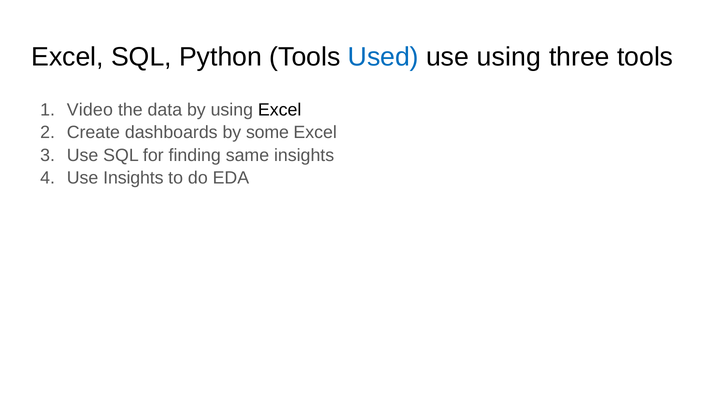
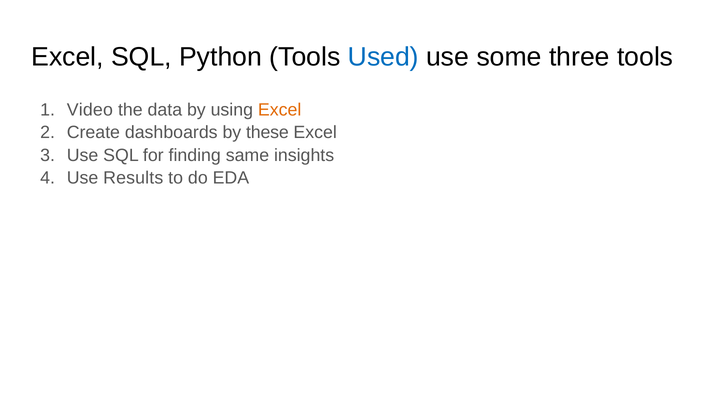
use using: using -> some
Excel at (280, 110) colour: black -> orange
some: some -> these
Use Insights: Insights -> Results
